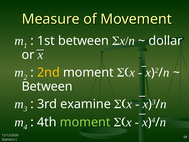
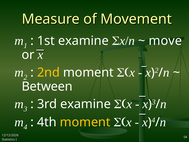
1st between: between -> examine
dollar: dollar -> move
moment at (85, 122) colour: light green -> yellow
